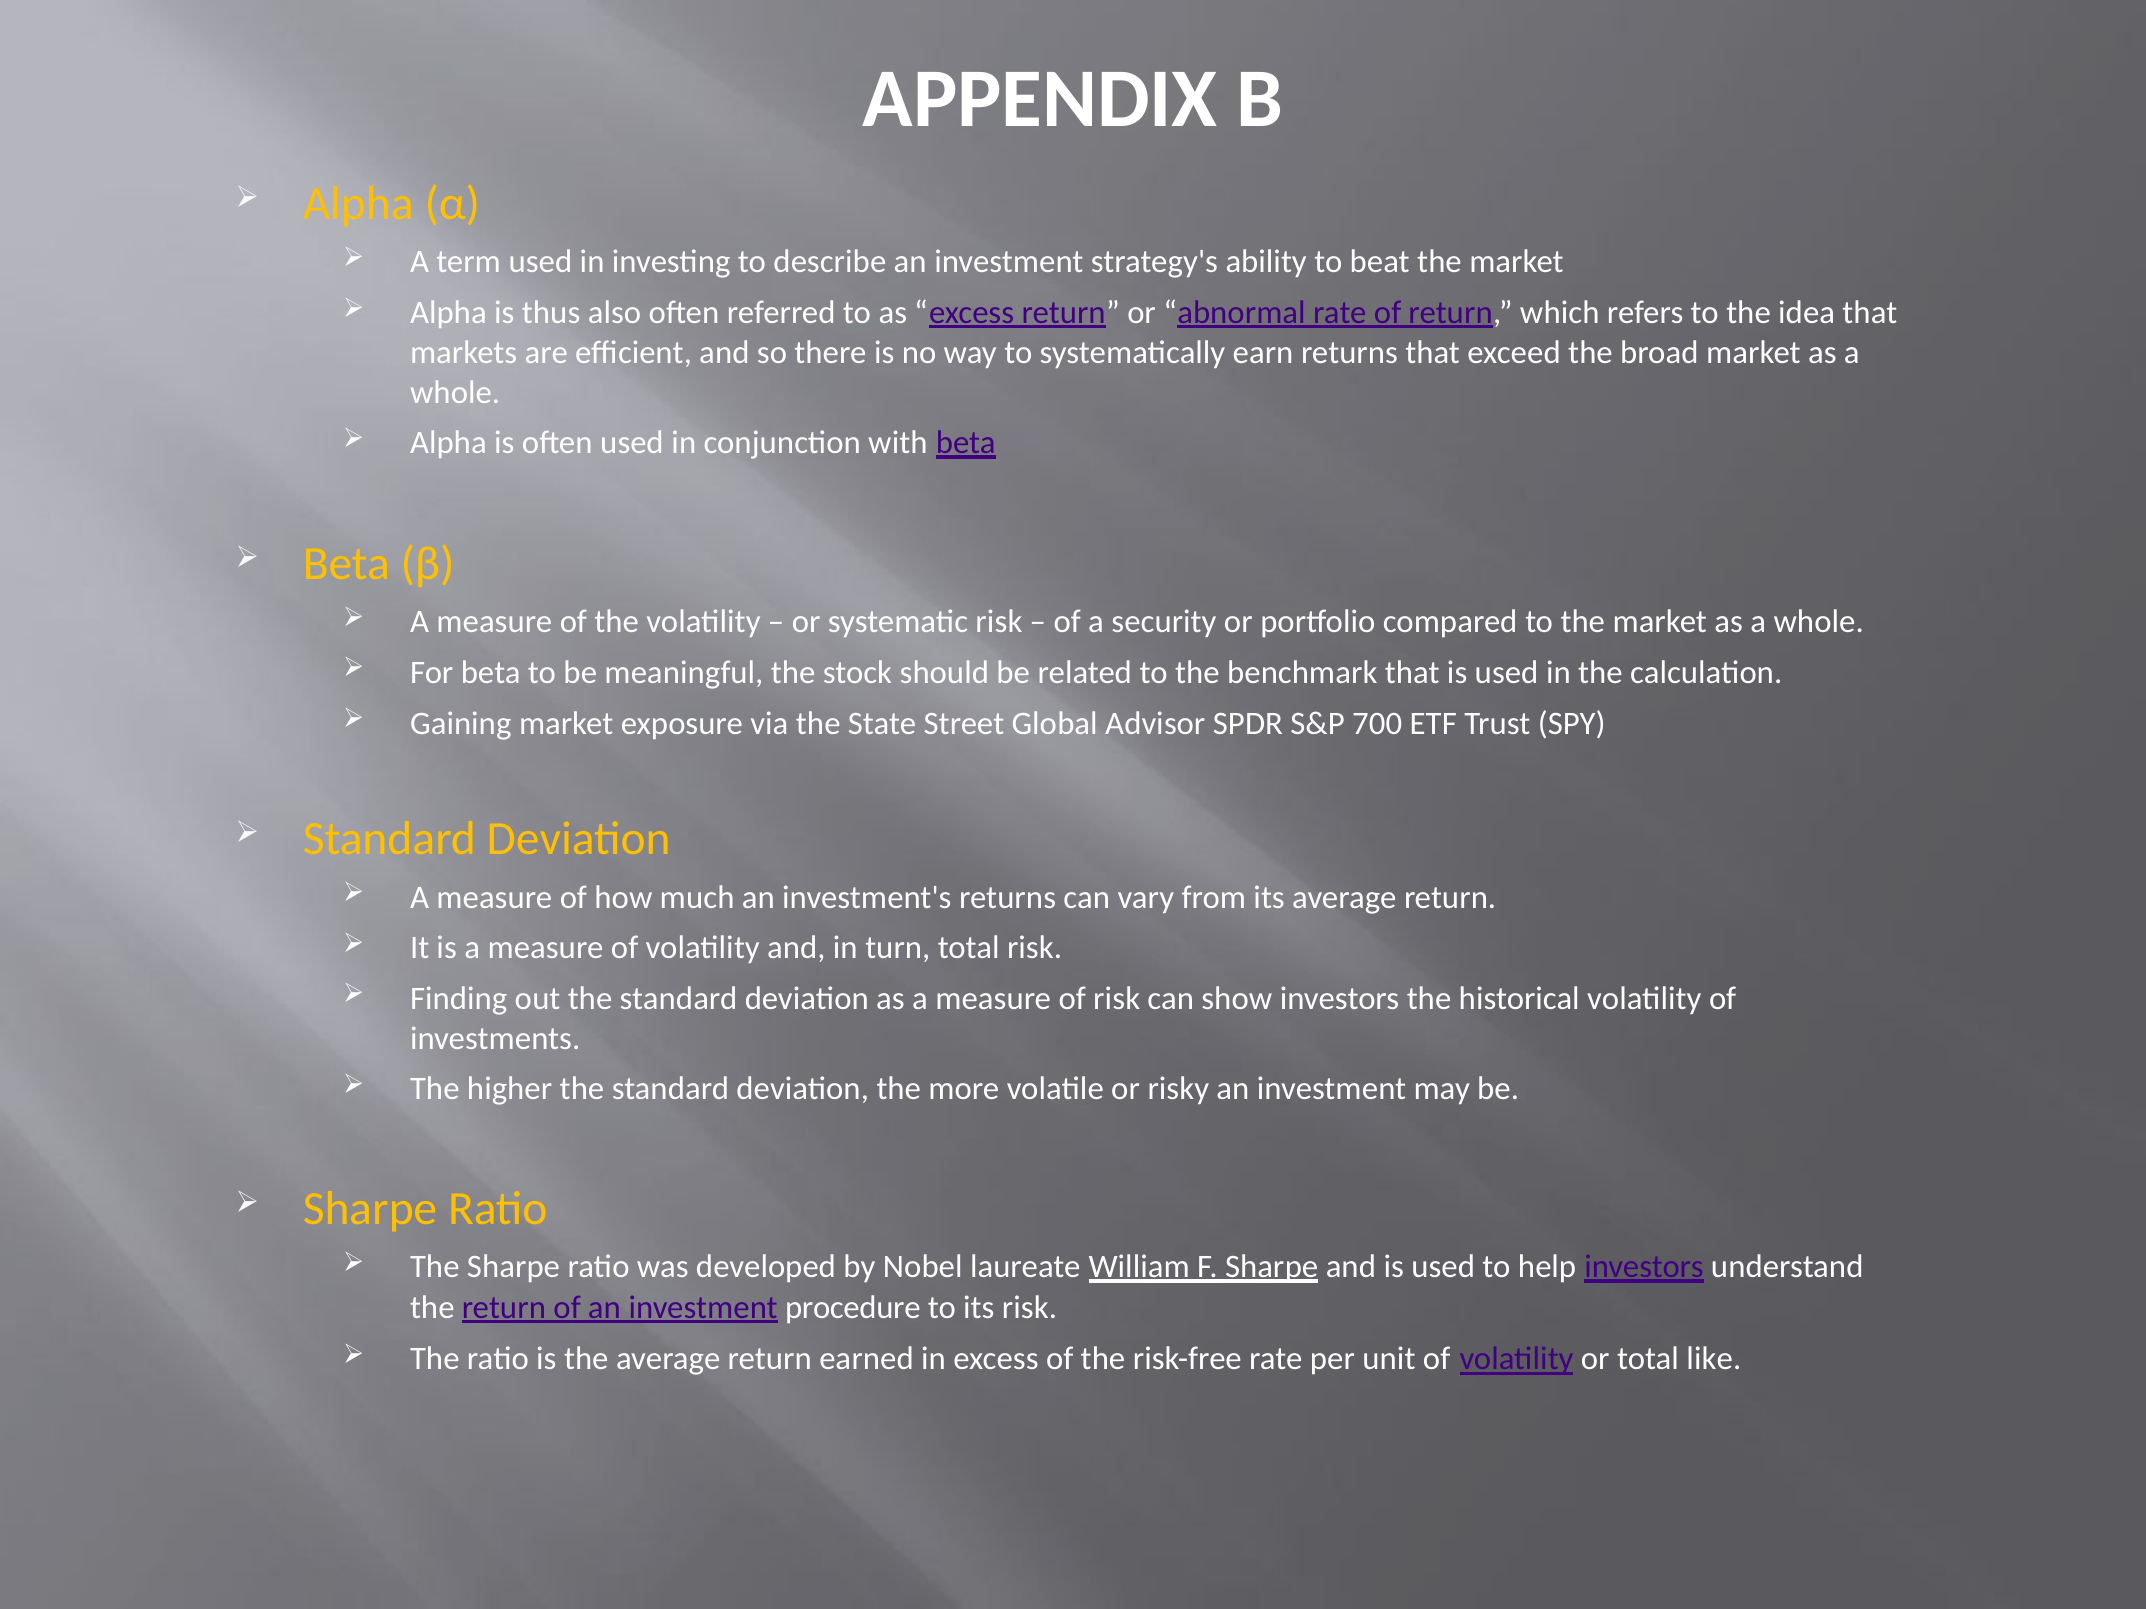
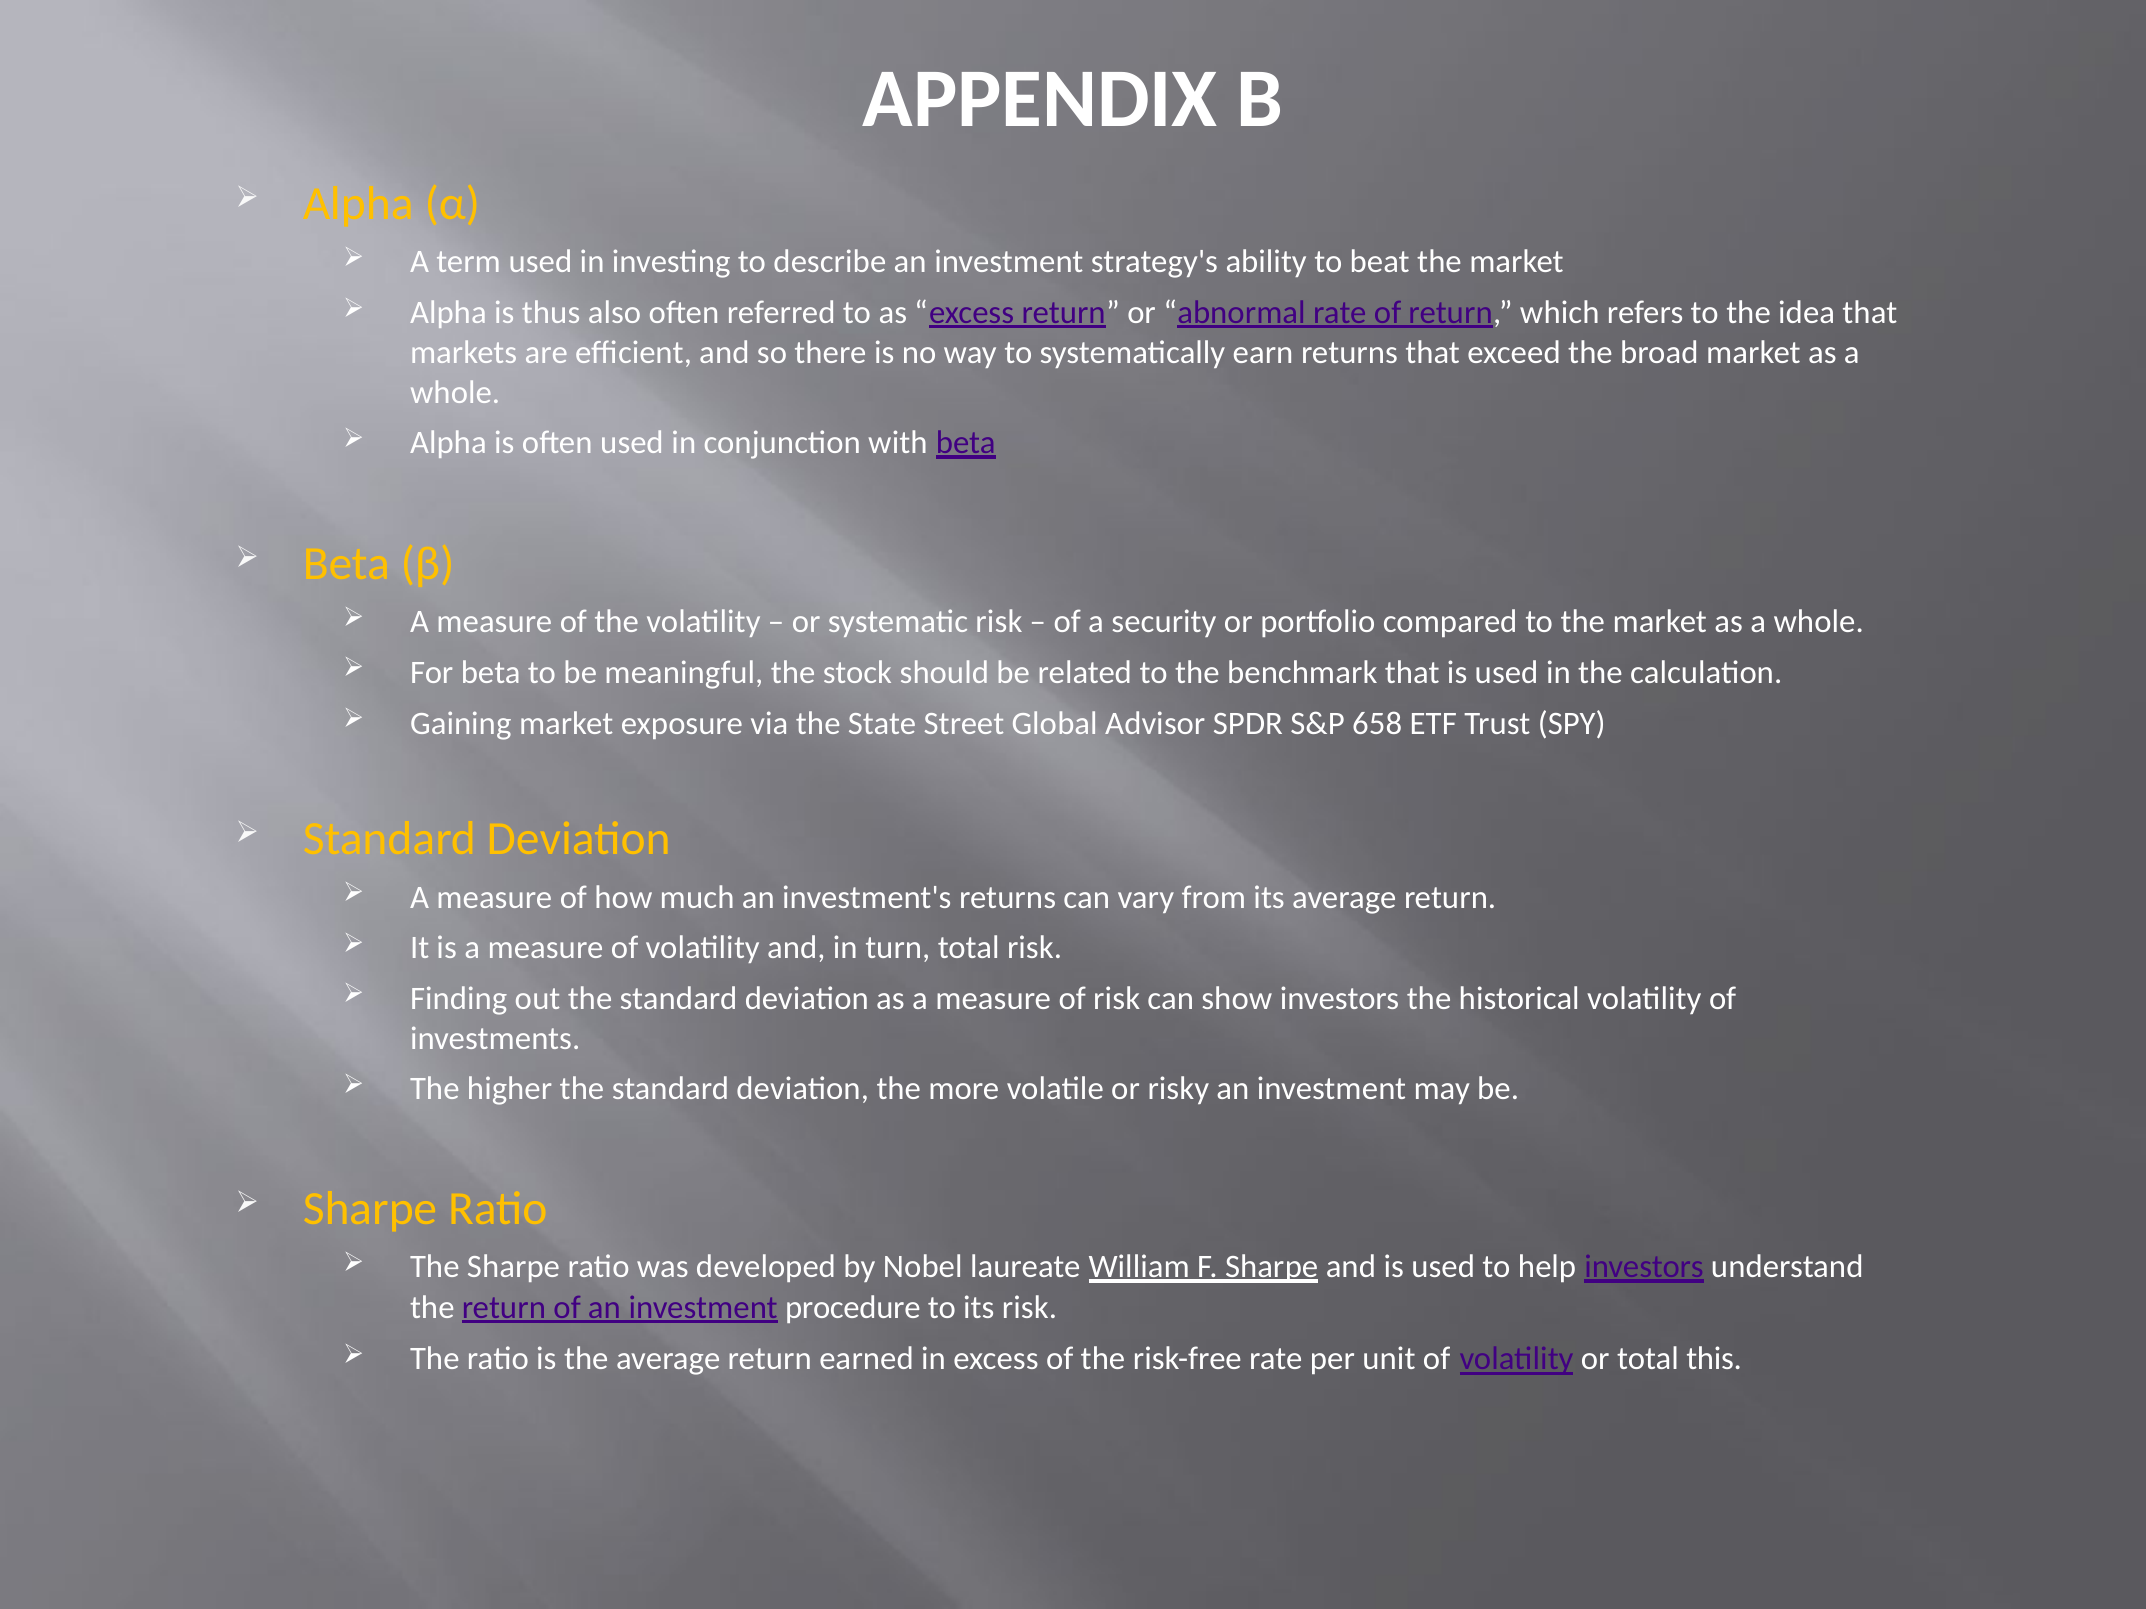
700: 700 -> 658
like: like -> this
